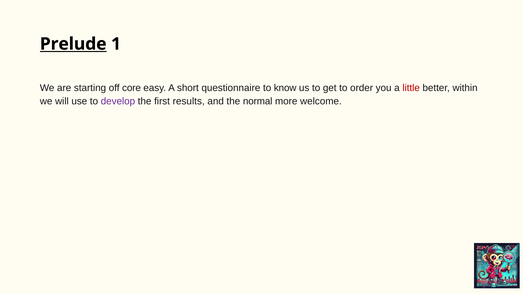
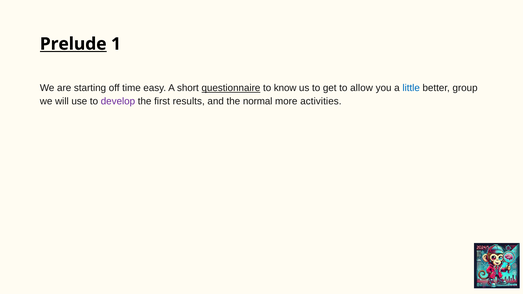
core: core -> time
questionnaire underline: none -> present
order: order -> allow
little colour: red -> blue
within: within -> group
welcome: welcome -> activities
